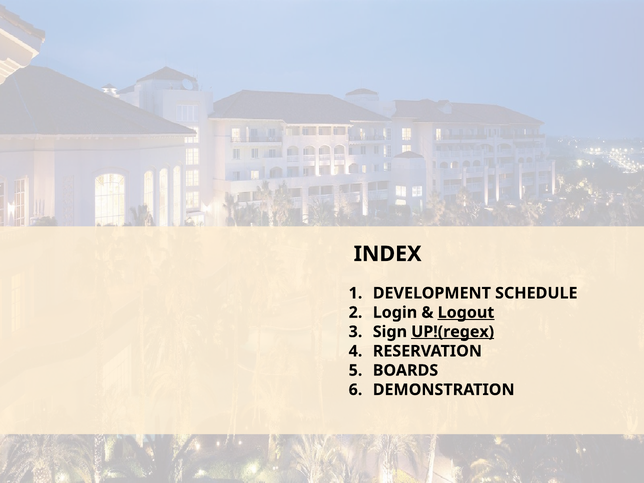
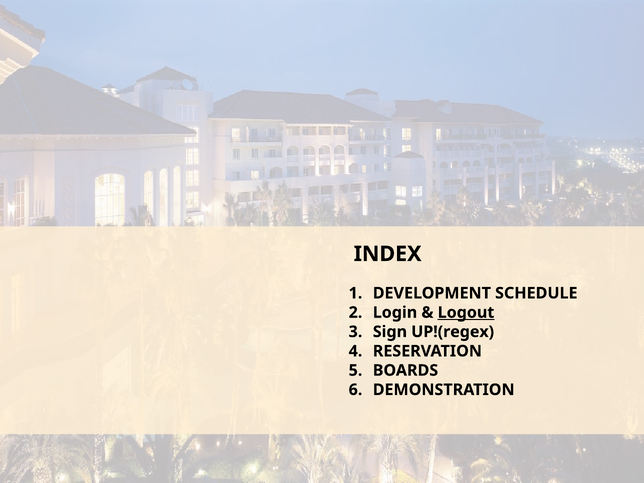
UP!(regex underline: present -> none
